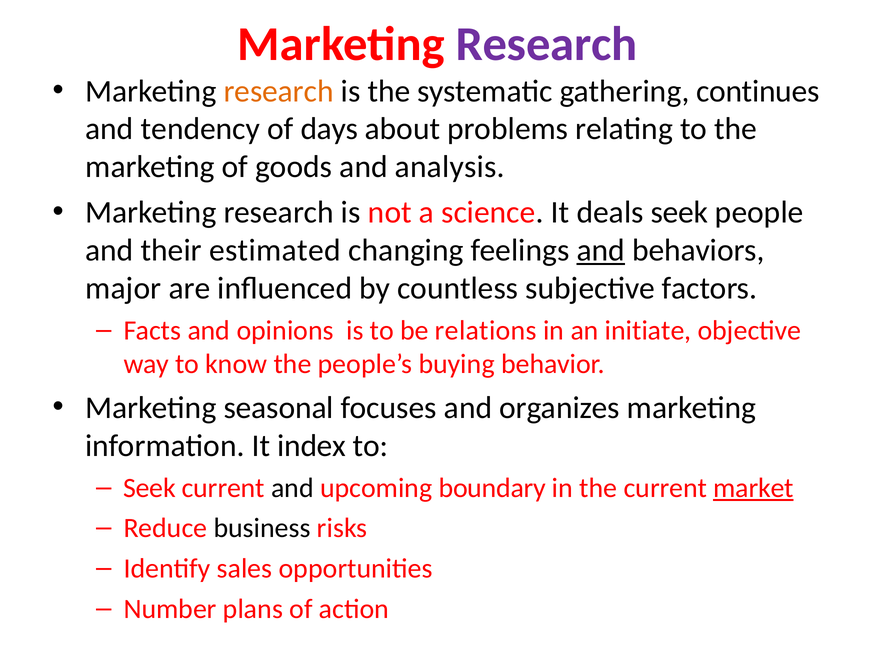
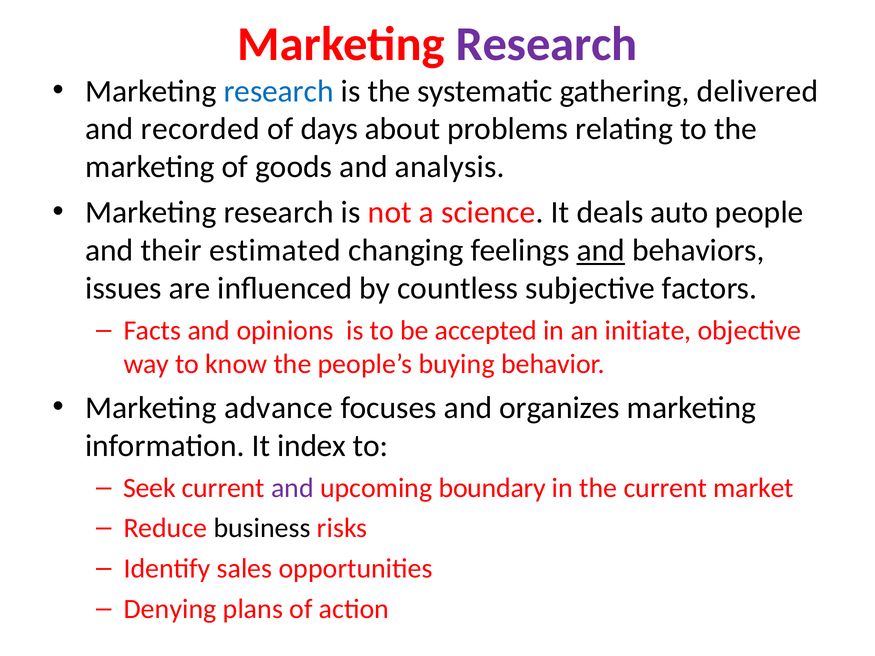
research at (279, 91) colour: orange -> blue
continues: continues -> delivered
tendency: tendency -> recorded
deals seek: seek -> auto
major: major -> issues
relations: relations -> accepted
seasonal: seasonal -> advance
and at (292, 488) colour: black -> purple
market underline: present -> none
Number: Number -> Denying
